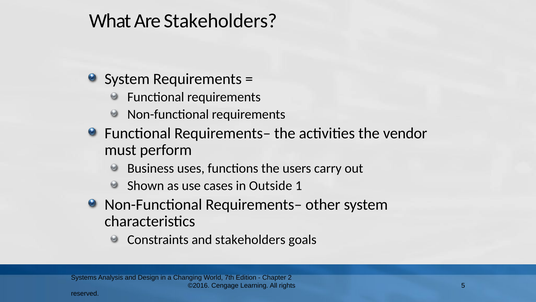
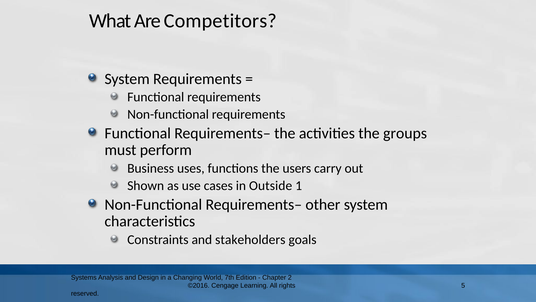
Are Stakeholders: Stakeholders -> Competitors
vendor: vendor -> groups
